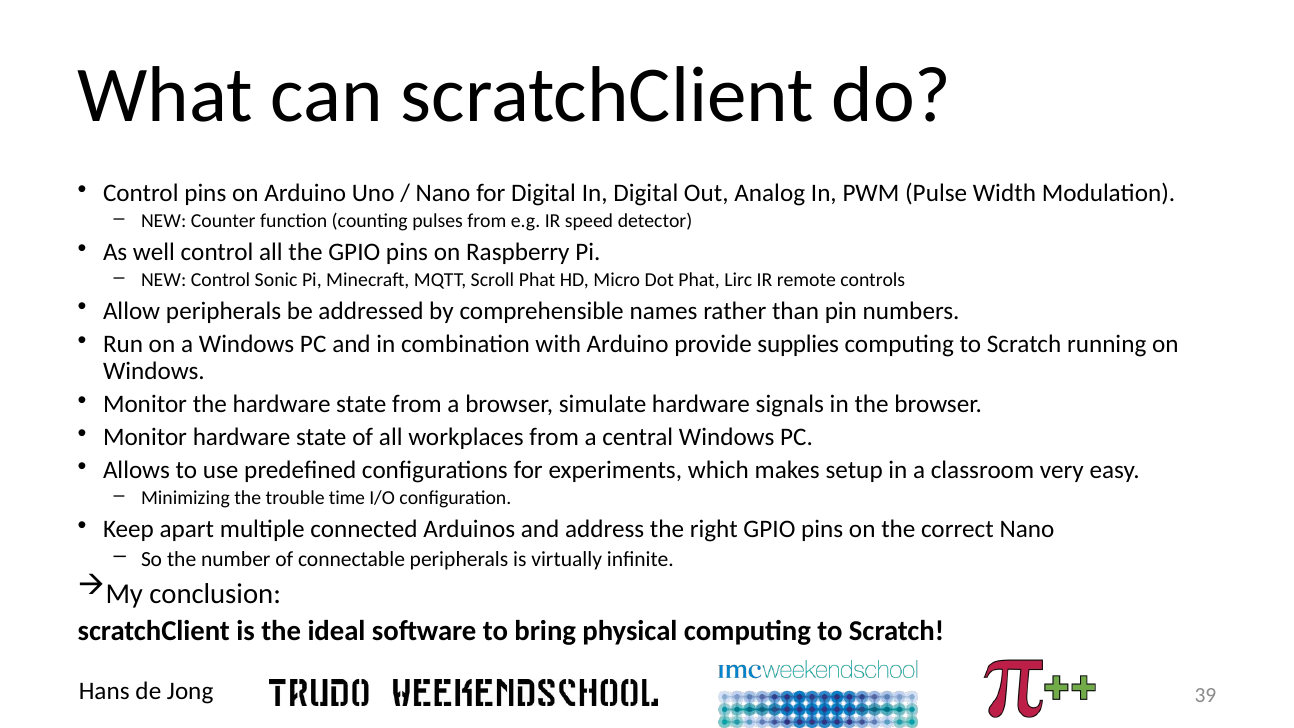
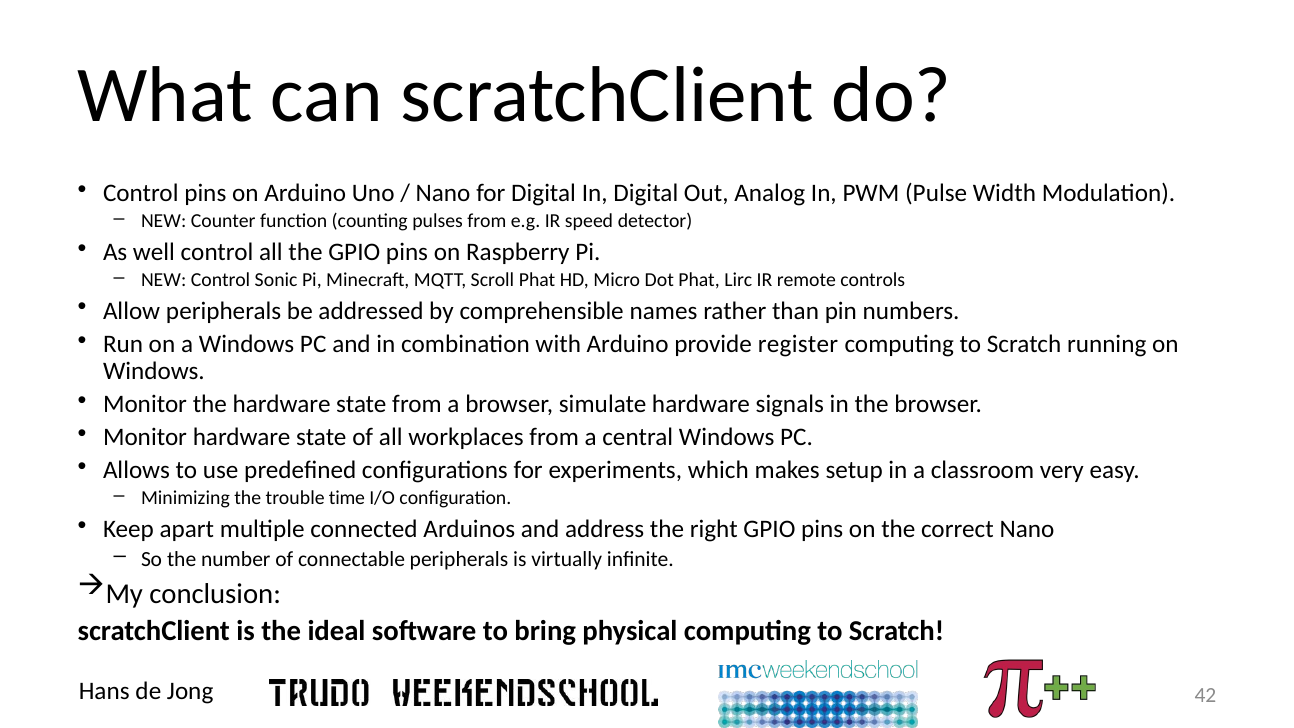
supplies: supplies -> register
39: 39 -> 42
